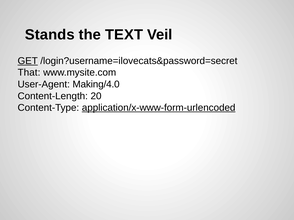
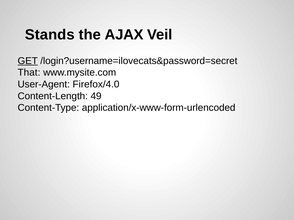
TEXT: TEXT -> AJAX
Making/4.0: Making/4.0 -> Firefox/4.0
20: 20 -> 49
application/x-www-form-urlencoded underline: present -> none
